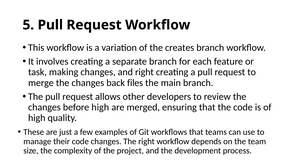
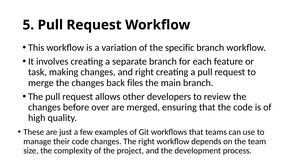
creates: creates -> specific
before high: high -> over
